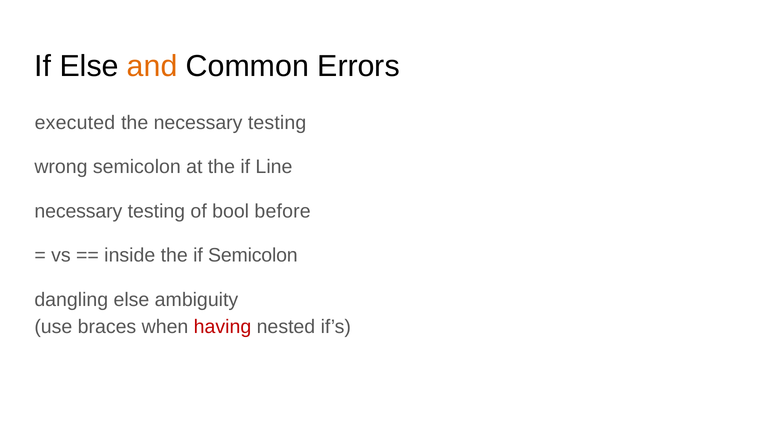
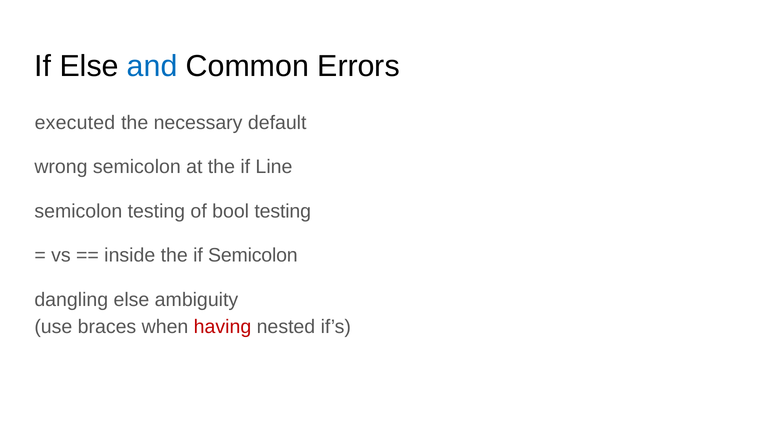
and colour: orange -> blue
the necessary testing: testing -> default
necessary at (78, 211): necessary -> semicolon
bool before: before -> testing
